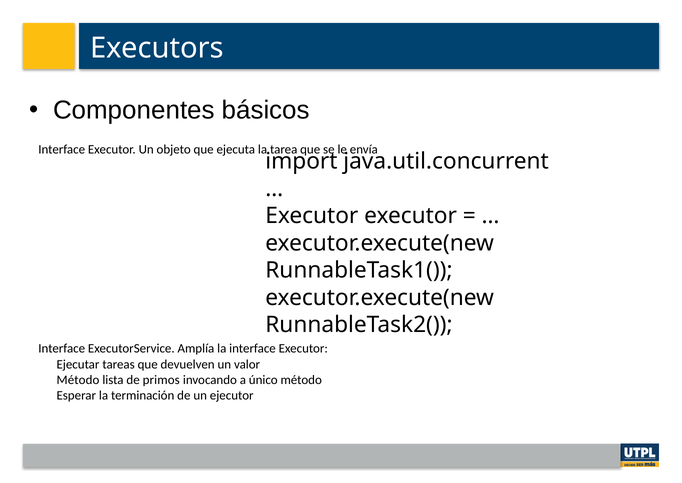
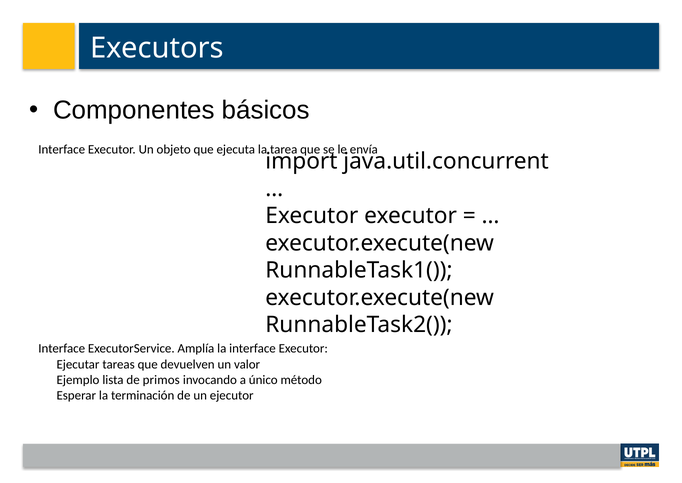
Método at (78, 379): Método -> Ejemplo
